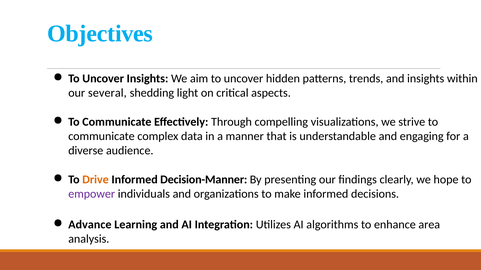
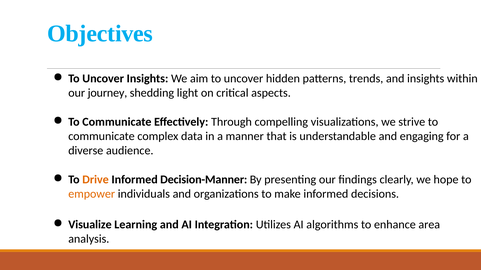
several: several -> journey
empower colour: purple -> orange
Advance: Advance -> Visualize
